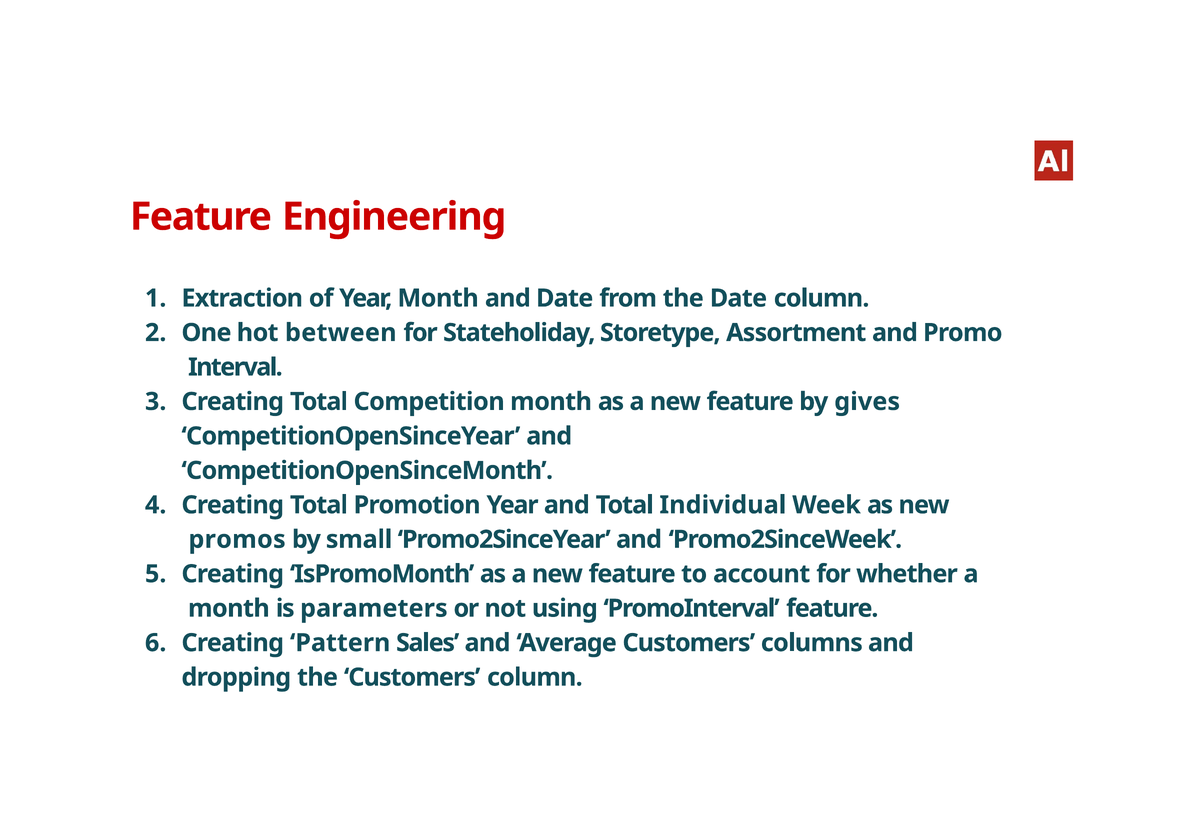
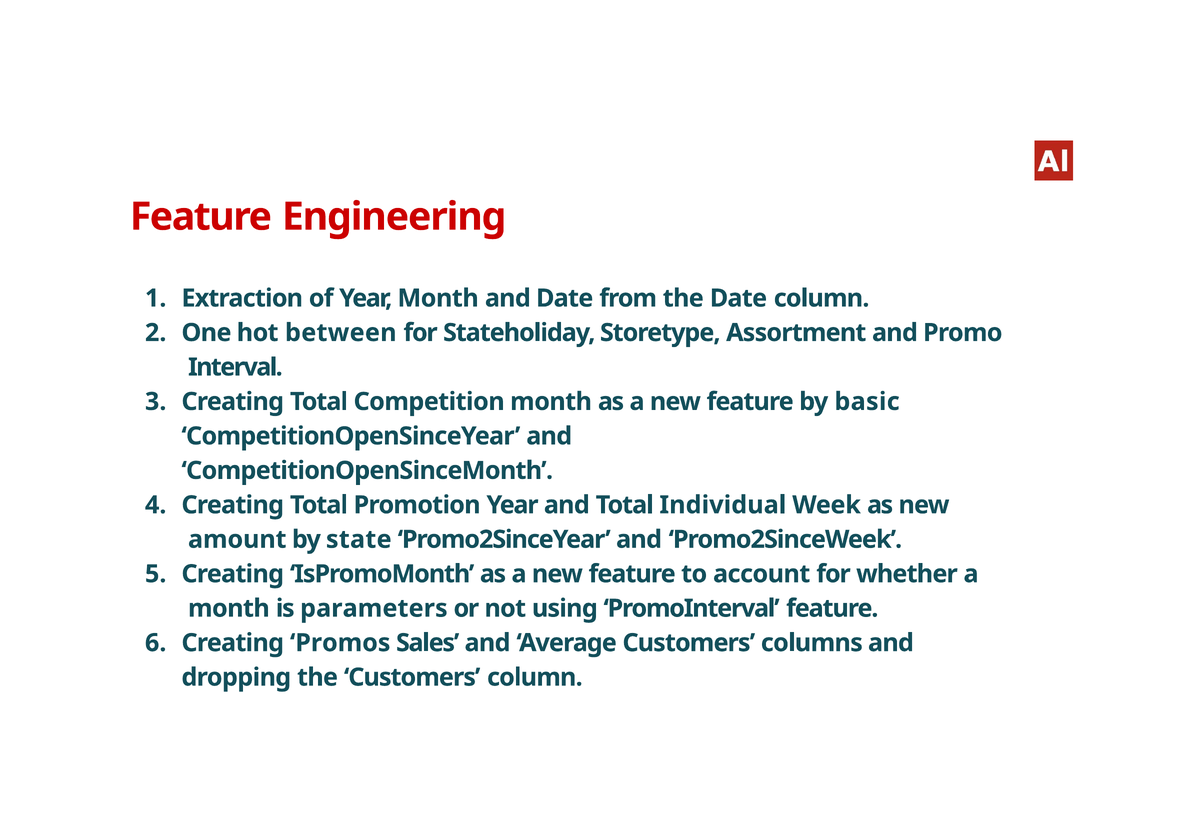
gives: gives -> basic
promos: promos -> amount
small: small -> state
Pattern: Pattern -> Promos
